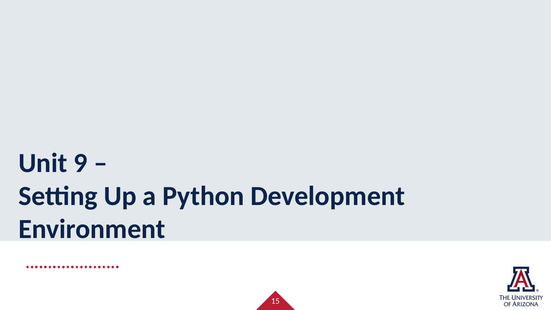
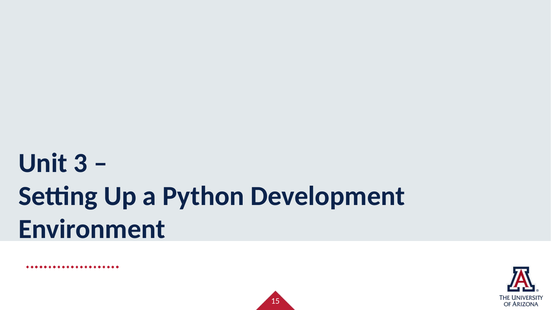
9: 9 -> 3
